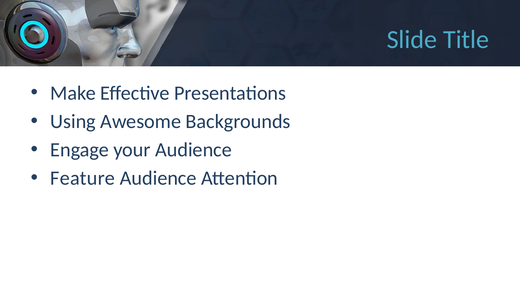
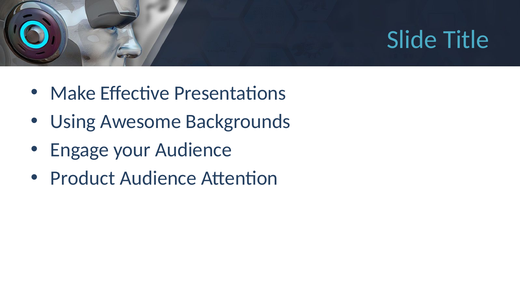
Feature: Feature -> Product
